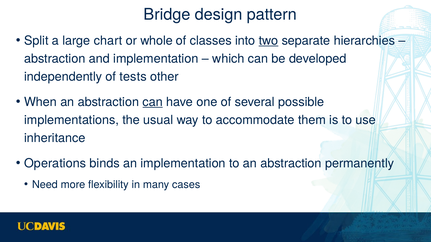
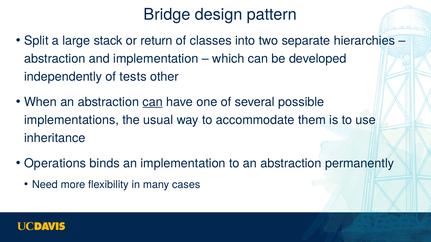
chart: chart -> stack
whole: whole -> return
two underline: present -> none
